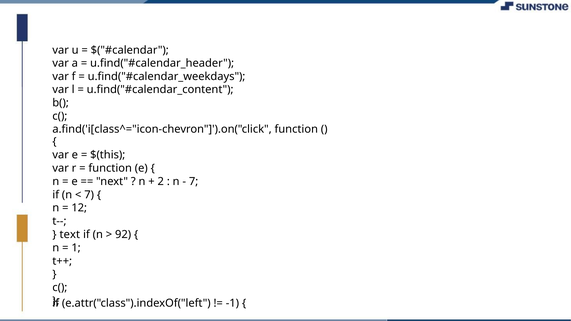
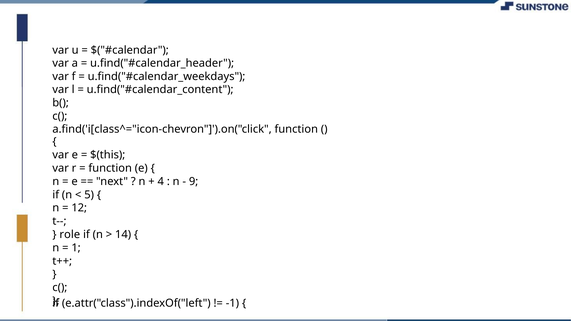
2: 2 -> 4
7 at (194, 182): 7 -> 9
7 at (89, 195): 7 -> 5
text: text -> role
92: 92 -> 14
